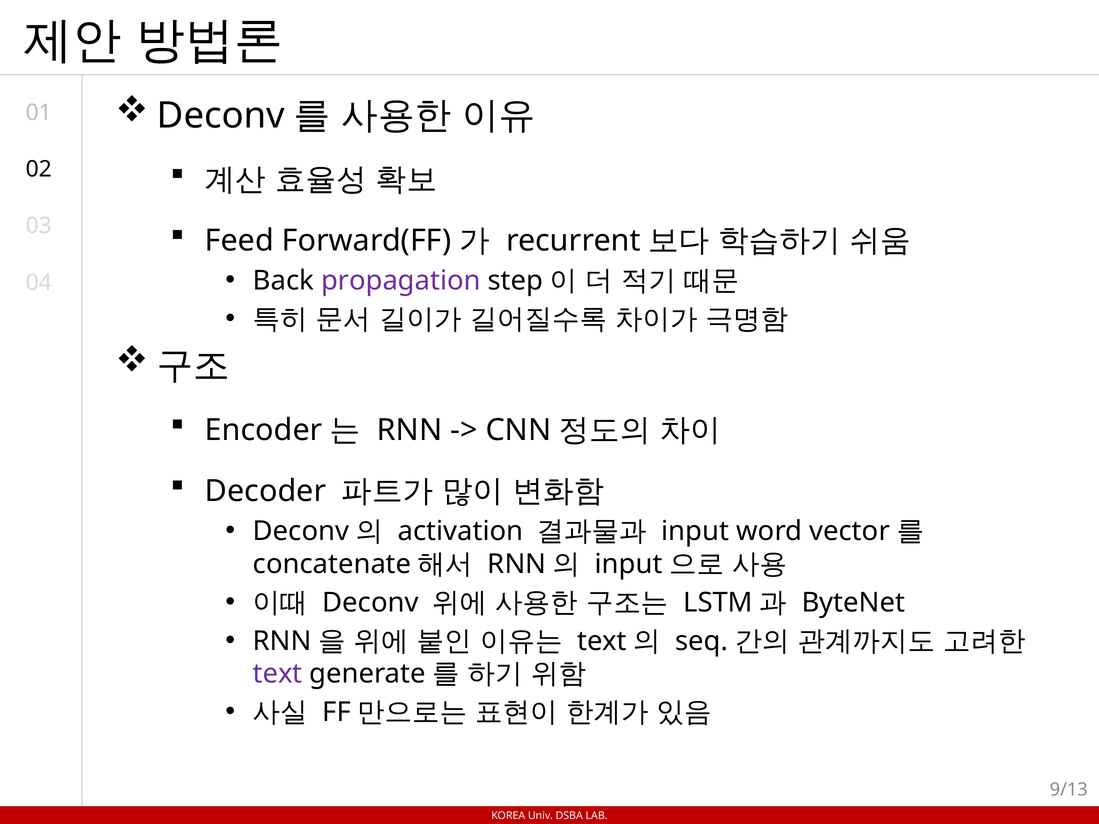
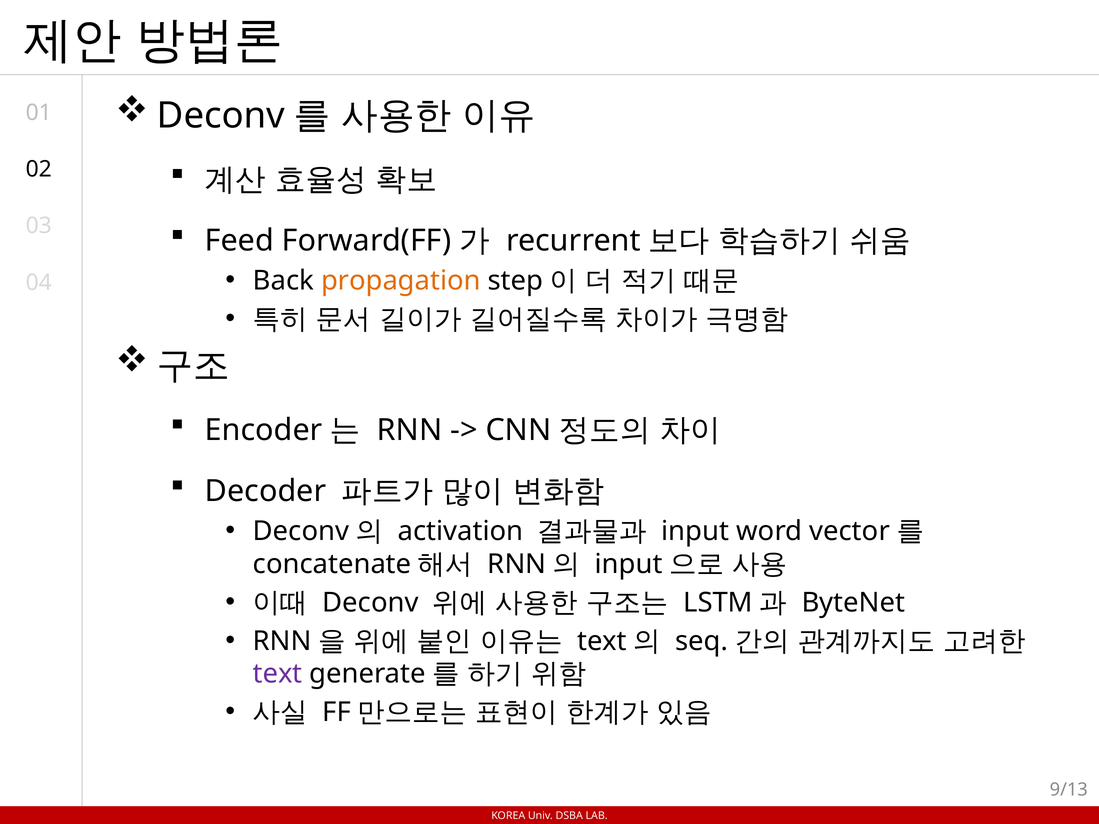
propagation colour: purple -> orange
